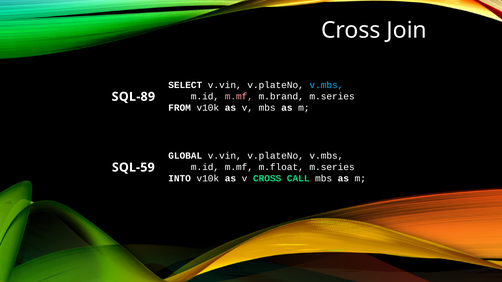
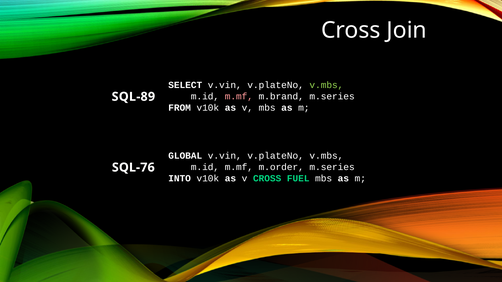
v.mbs at (326, 85) colour: light blue -> light green
m.float: m.float -> m.order
SQL-59: SQL-59 -> SQL-76
CALL: CALL -> FUEL
